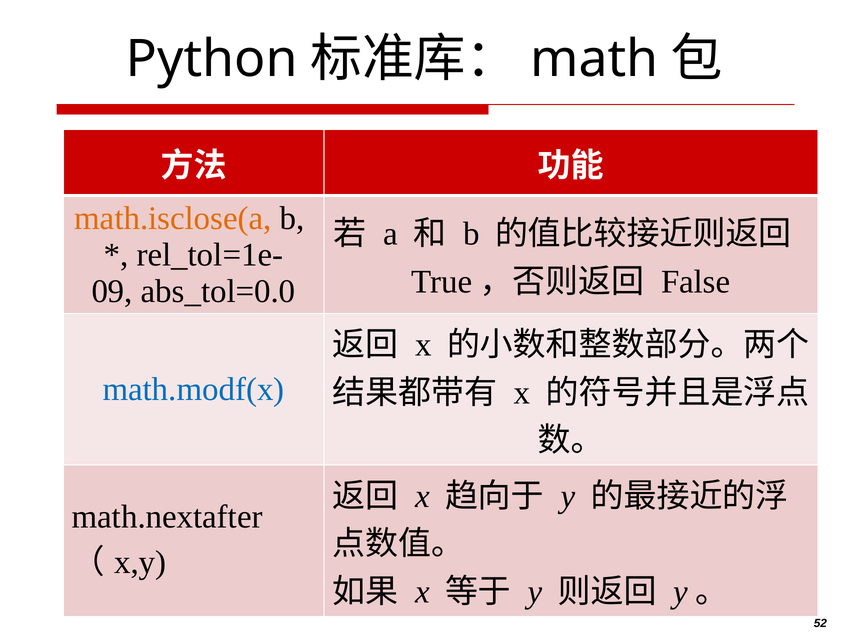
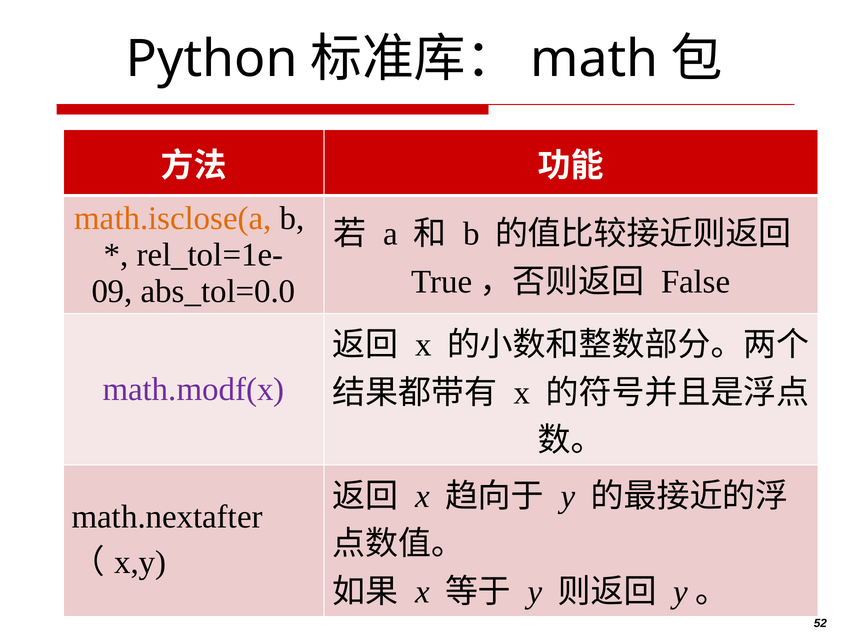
math.modf(x colour: blue -> purple
